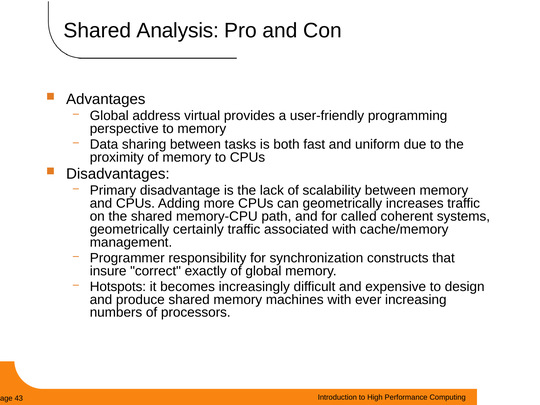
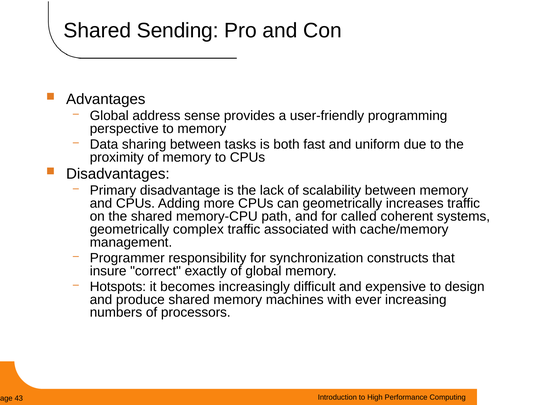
Analysis: Analysis -> Sending
virtual: virtual -> sense
certainly: certainly -> complex
